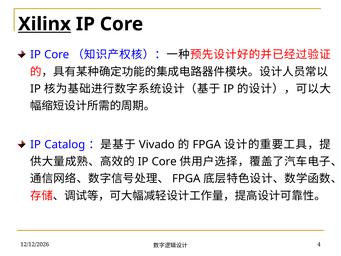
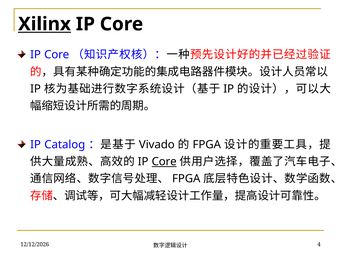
Core at (164, 162) underline: none -> present
